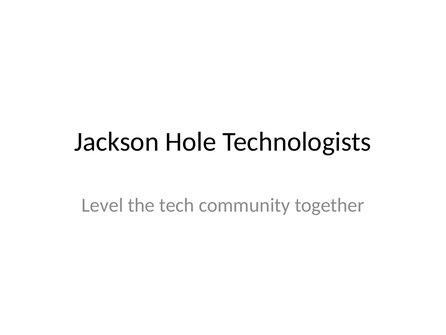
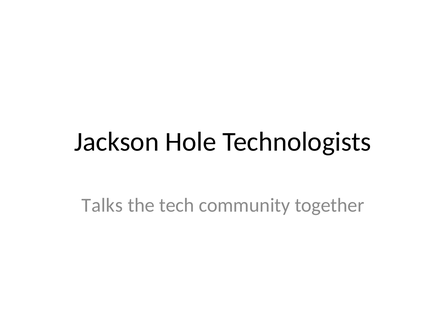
Level: Level -> Talks
